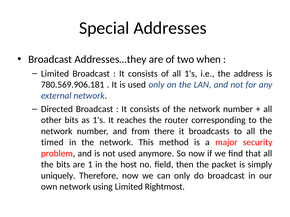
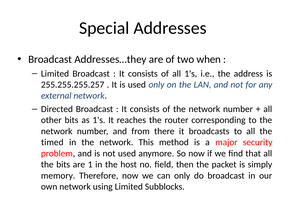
780.569.906.181: 780.569.906.181 -> 255.255.255.257
uniquely: uniquely -> memory
Rightmost: Rightmost -> Subblocks
